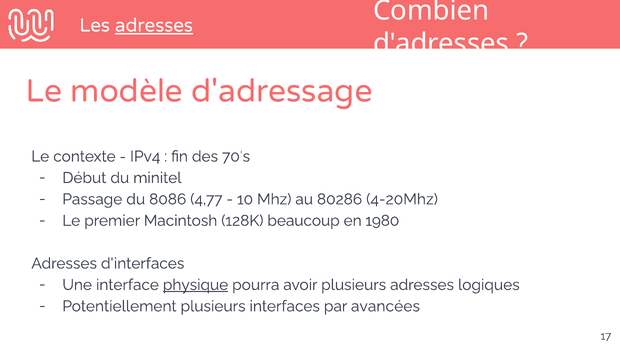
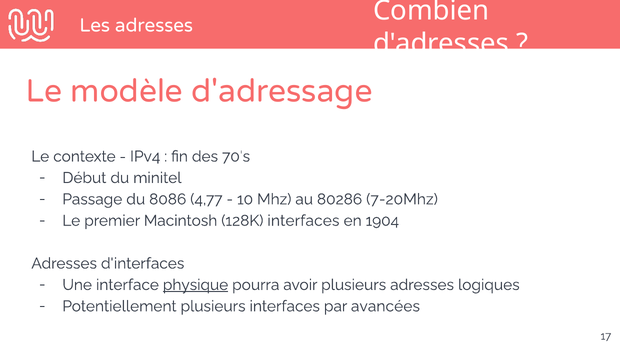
adresses at (154, 26) underline: present -> none
4-20Mhz: 4-20Mhz -> 7-20Mhz
128K beaucoup: beaucoup -> interfaces
1980: 1980 -> 1904
